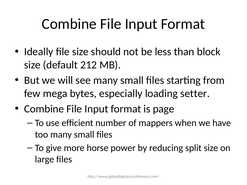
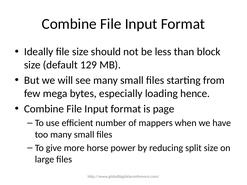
212: 212 -> 129
setter: setter -> hence
